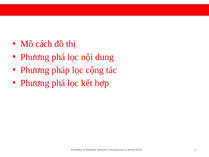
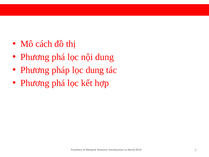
lọc cộng: cộng -> dung
